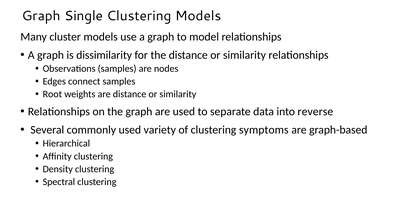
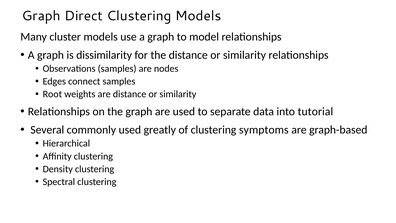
Single: Single -> Direct
reverse: reverse -> tutorial
variety: variety -> greatly
